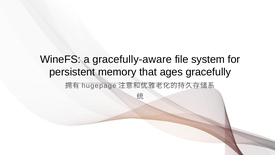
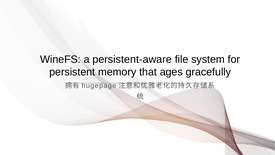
gracefully-aware: gracefully-aware -> persistent-aware
